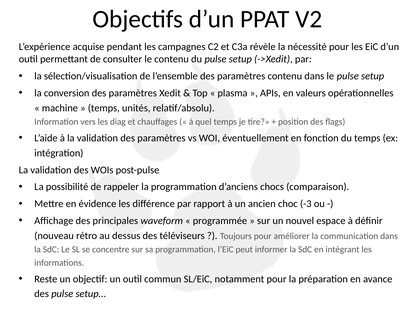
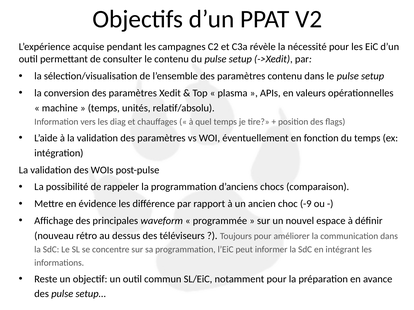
-3: -3 -> -9
